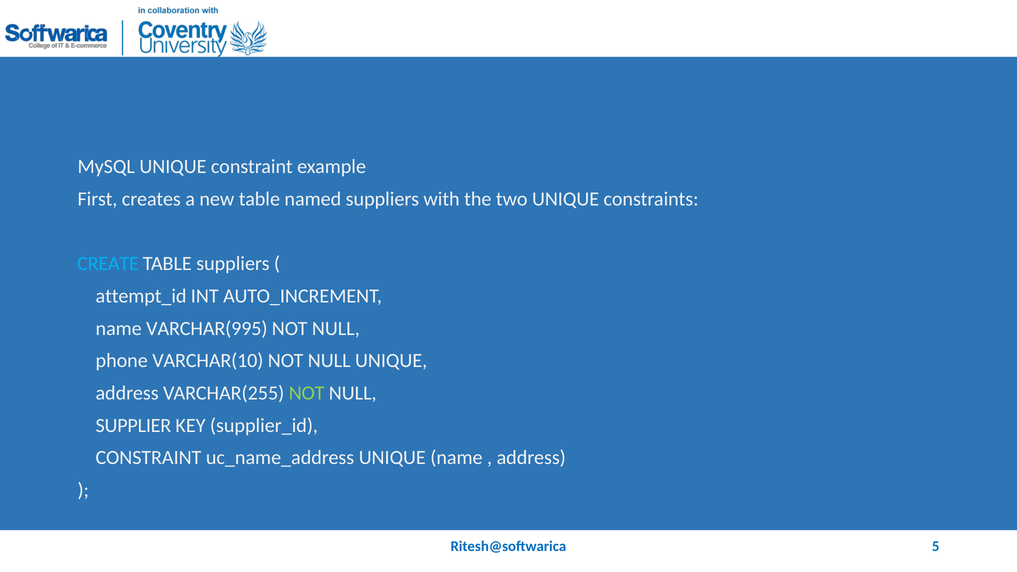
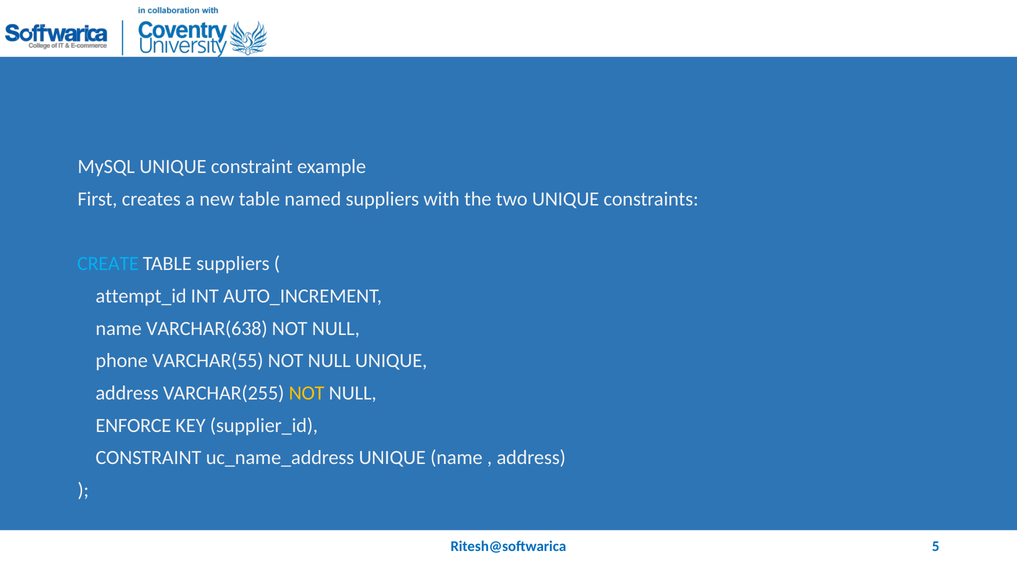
VARCHAR(995: VARCHAR(995 -> VARCHAR(638
VARCHAR(10: VARCHAR(10 -> VARCHAR(55
NOT at (307, 393) colour: light green -> yellow
SUPPLIER: SUPPLIER -> ENFORCE
